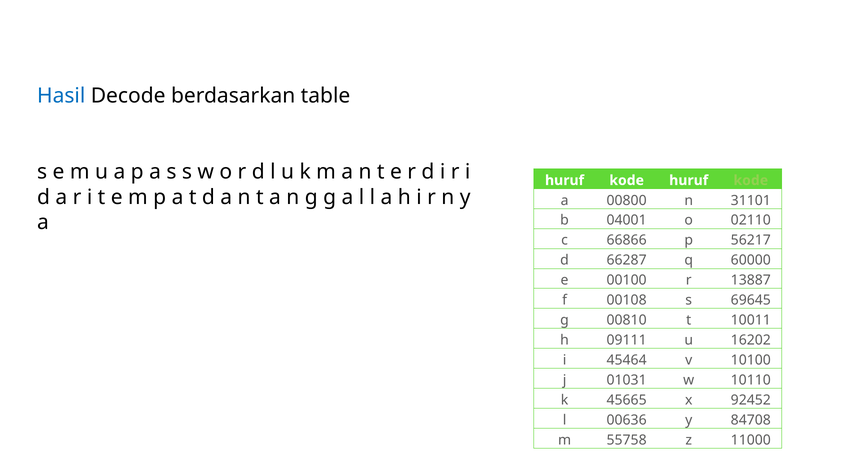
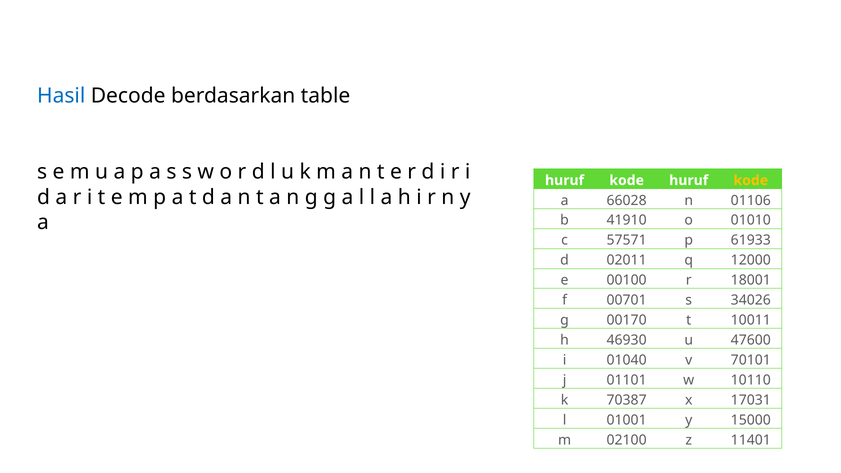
kode at (751, 180) colour: light green -> yellow
00800: 00800 -> 66028
31101: 31101 -> 01106
04001: 04001 -> 41910
02110: 02110 -> 01010
66866: 66866 -> 57571
56217: 56217 -> 61933
66287: 66287 -> 02011
60000: 60000 -> 12000
13887: 13887 -> 18001
00108: 00108 -> 00701
69645: 69645 -> 34026
00810: 00810 -> 00170
09111: 09111 -> 46930
16202: 16202 -> 47600
45464: 45464 -> 01040
10100: 10100 -> 70101
01031: 01031 -> 01101
45665: 45665 -> 70387
92452: 92452 -> 17031
00636: 00636 -> 01001
84708: 84708 -> 15000
55758: 55758 -> 02100
11000: 11000 -> 11401
